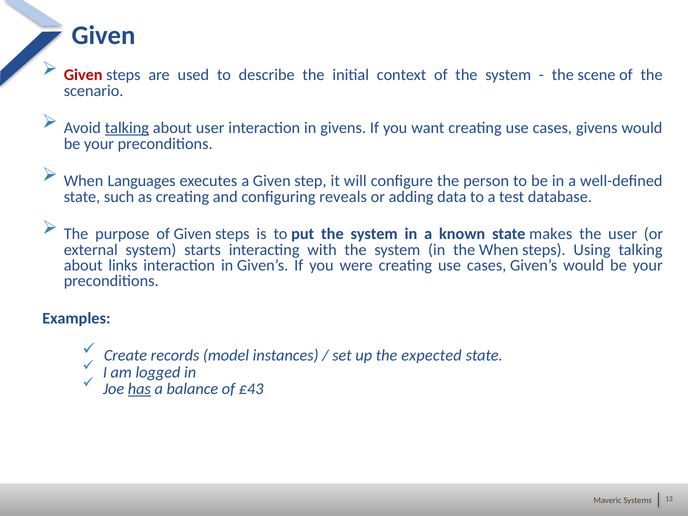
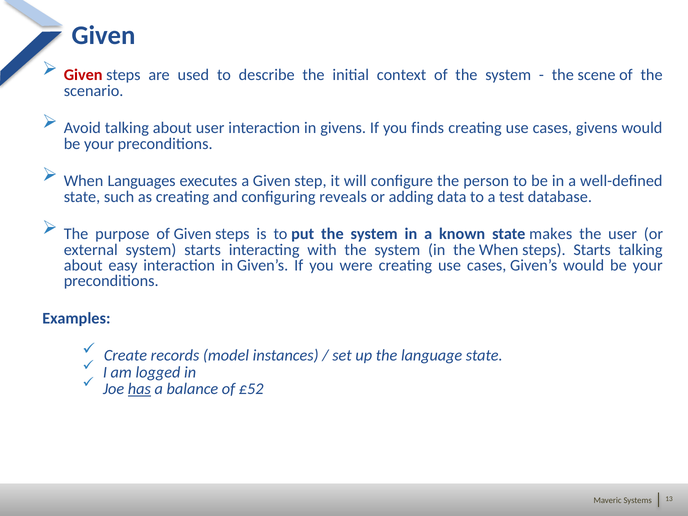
talking at (127, 128) underline: present -> none
want: want -> finds
steps Using: Using -> Starts
links: links -> easy
expected: expected -> language
£43: £43 -> £52
